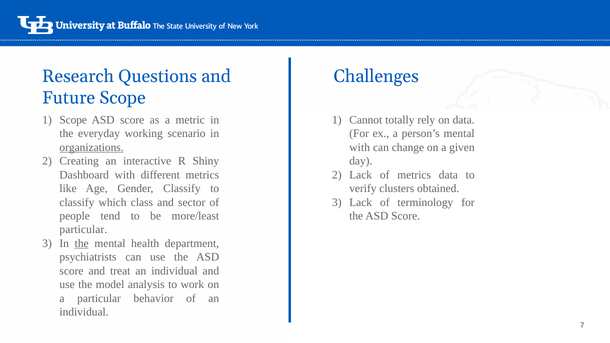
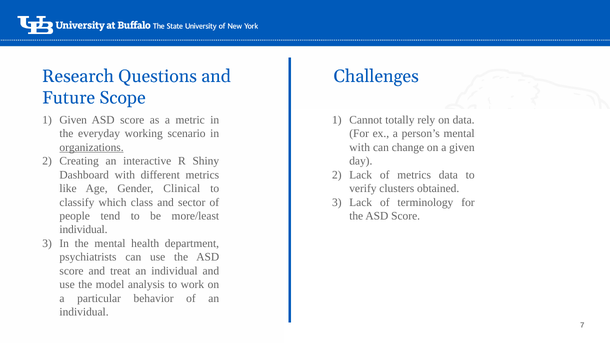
Scope at (73, 120): Scope -> Given
Gender Classify: Classify -> Clinical
particular at (83, 230): particular -> individual
the at (82, 244) underline: present -> none
